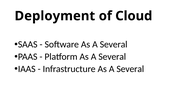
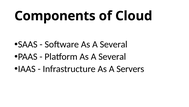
Deployment: Deployment -> Components
Infrastructure As A Several: Several -> Servers
